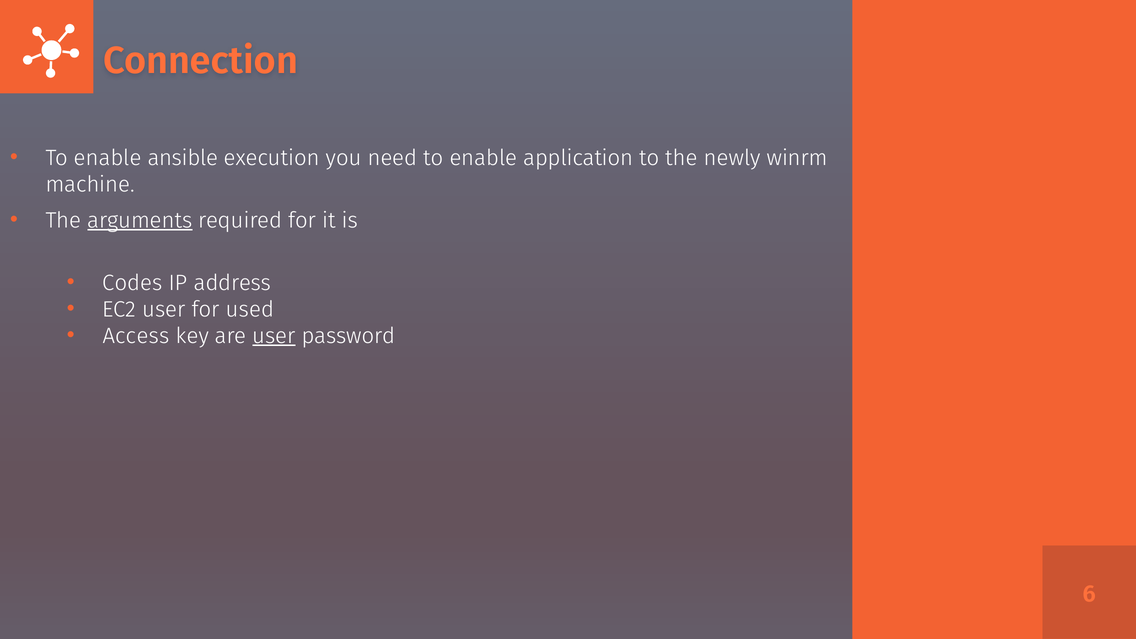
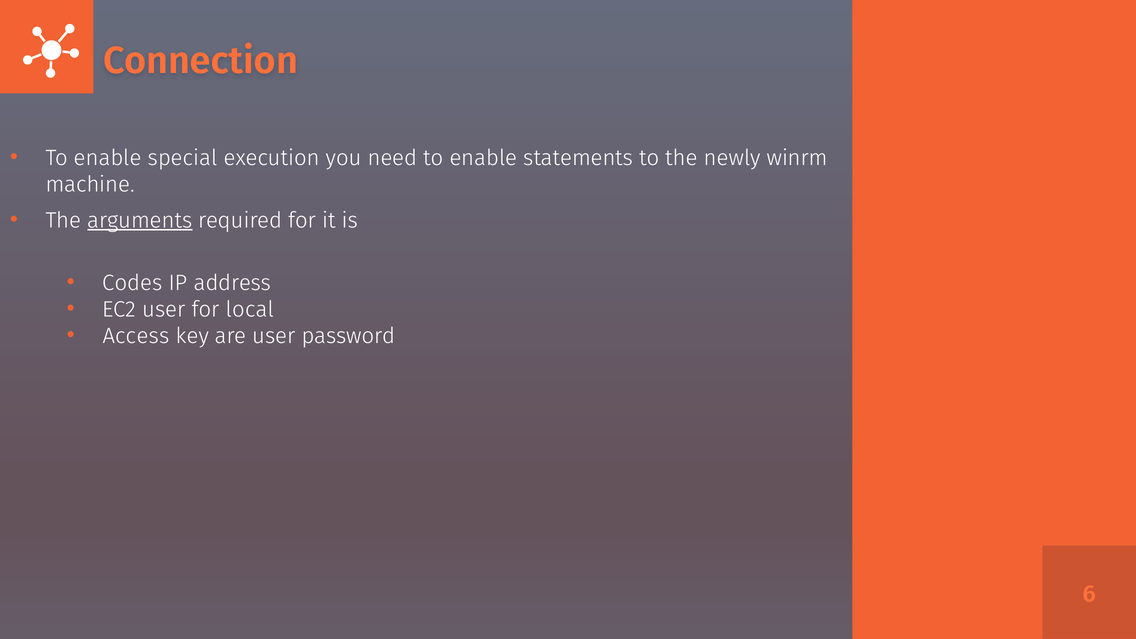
ansible: ansible -> special
application: application -> statements
used: used -> local
user at (274, 336) underline: present -> none
